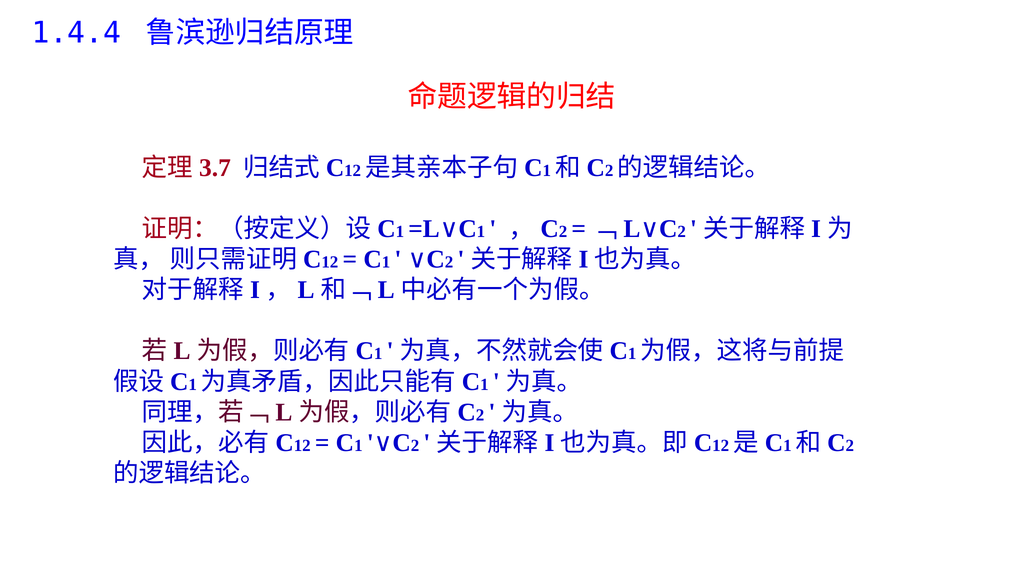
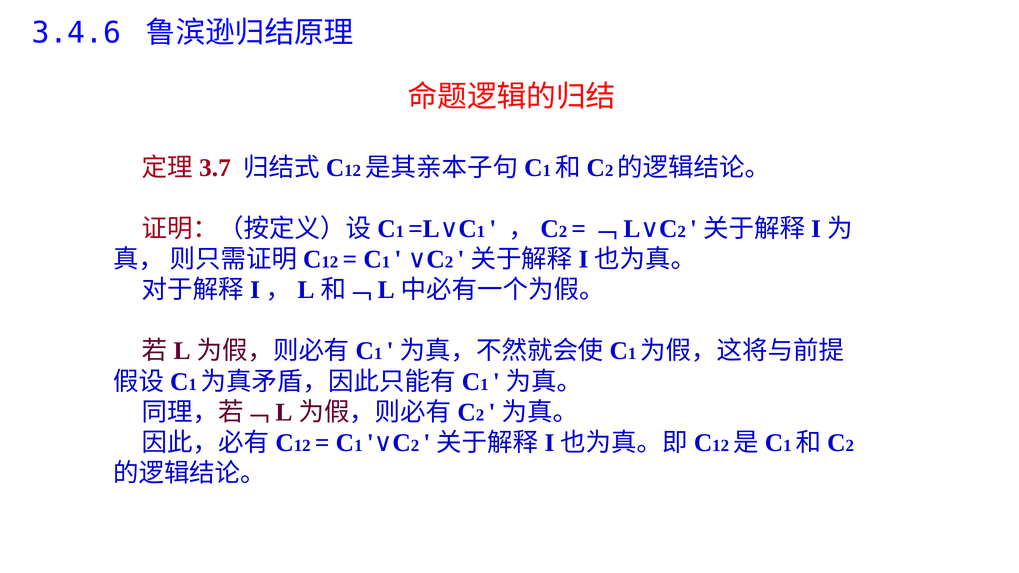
1.4.4: 1.4.4 -> 3.4.6
